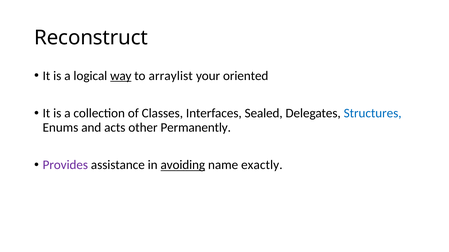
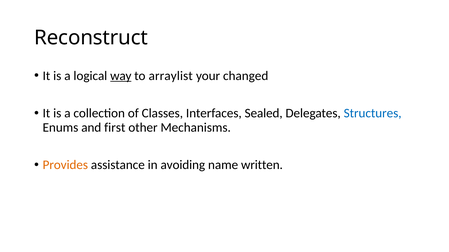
oriented: oriented -> changed
acts: acts -> first
Permanently: Permanently -> Mechanisms
Provides colour: purple -> orange
avoiding underline: present -> none
exactly: exactly -> written
